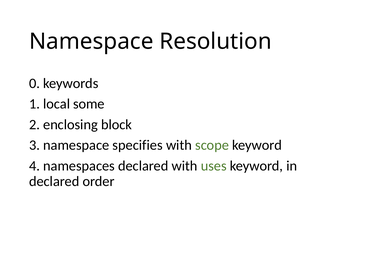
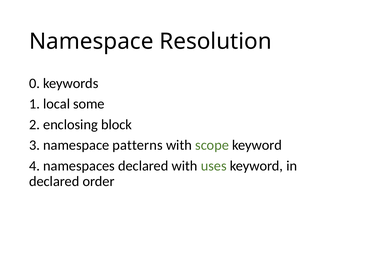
specifies: specifies -> patterns
